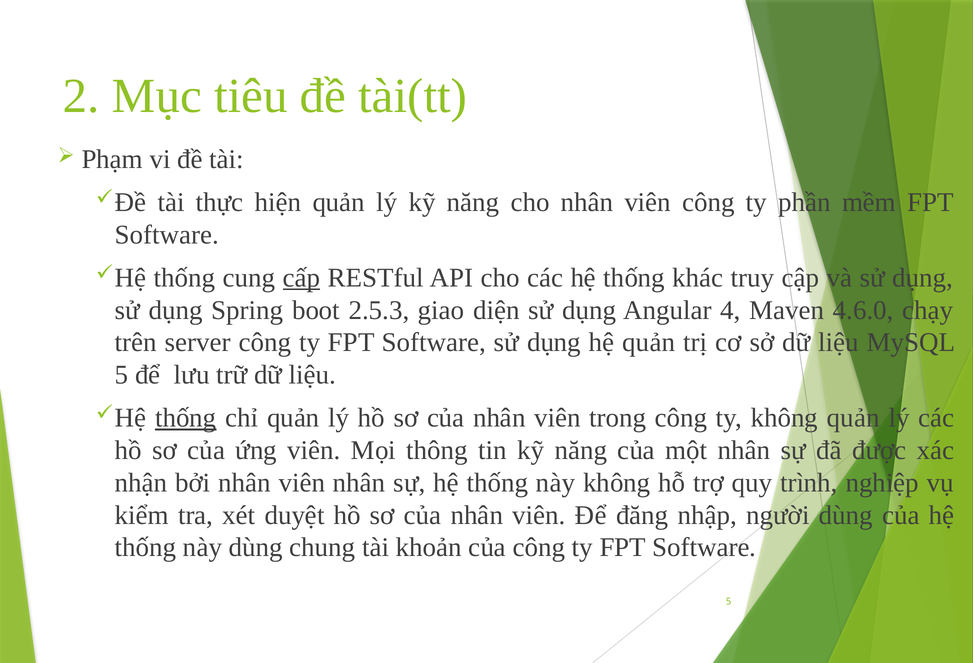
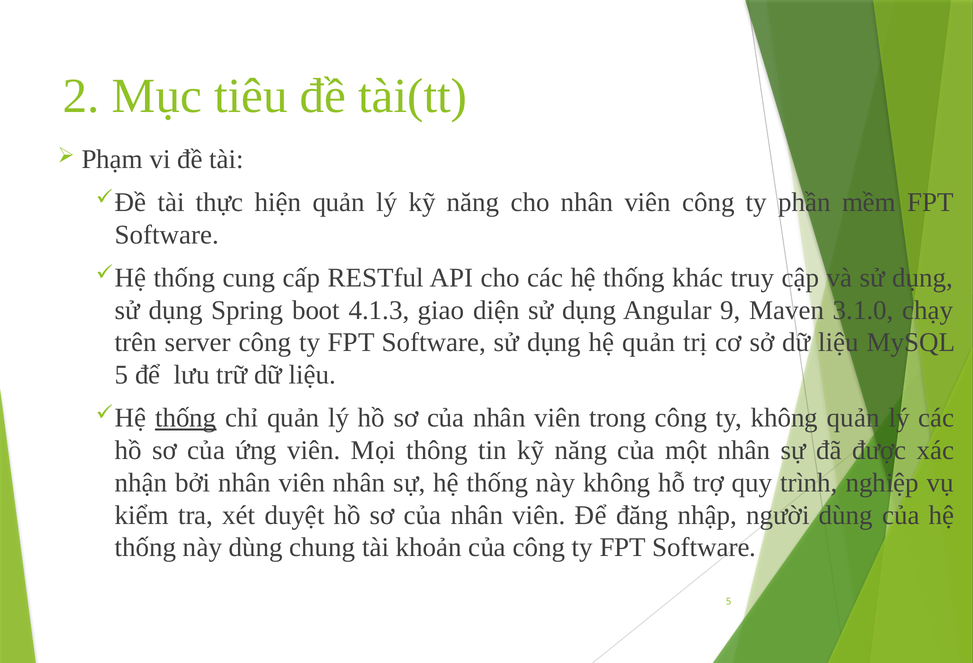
cấp underline: present -> none
2.5.3: 2.5.3 -> 4.1.3
4: 4 -> 9
4.6.0: 4.6.0 -> 3.1.0
